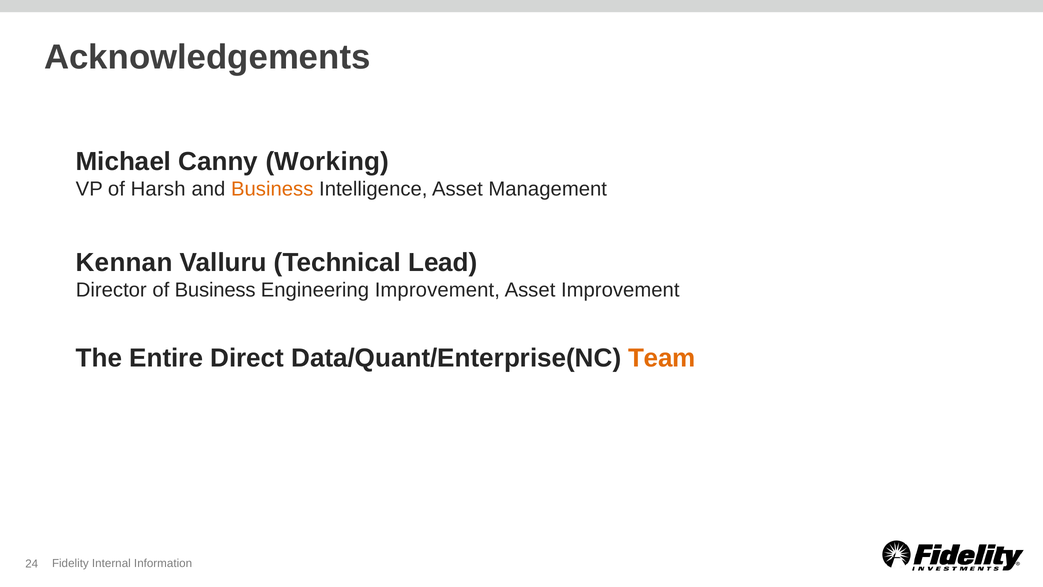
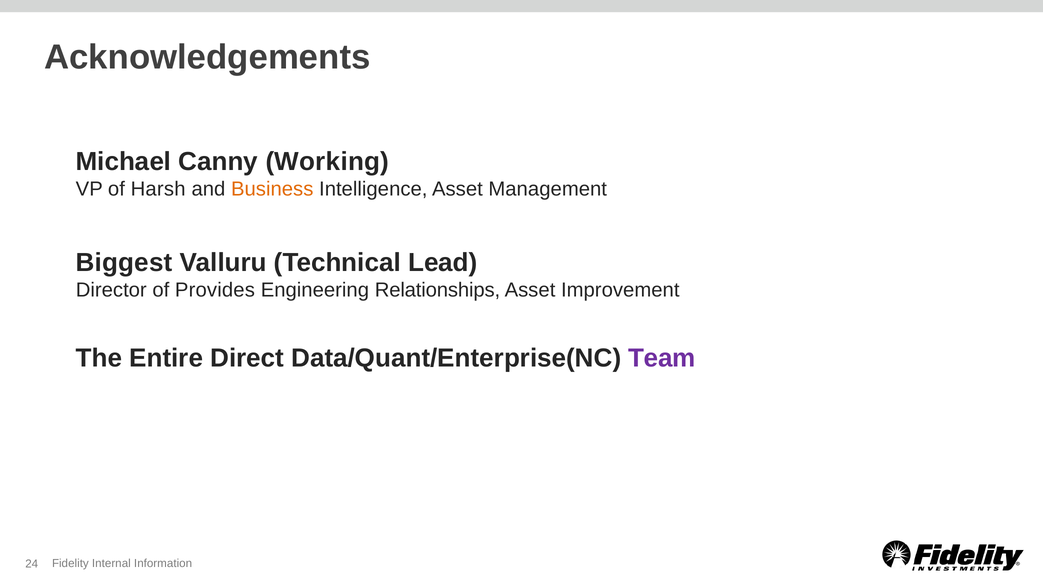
Kennan: Kennan -> Biggest
of Business: Business -> Provides
Engineering Improvement: Improvement -> Relationships
Team colour: orange -> purple
